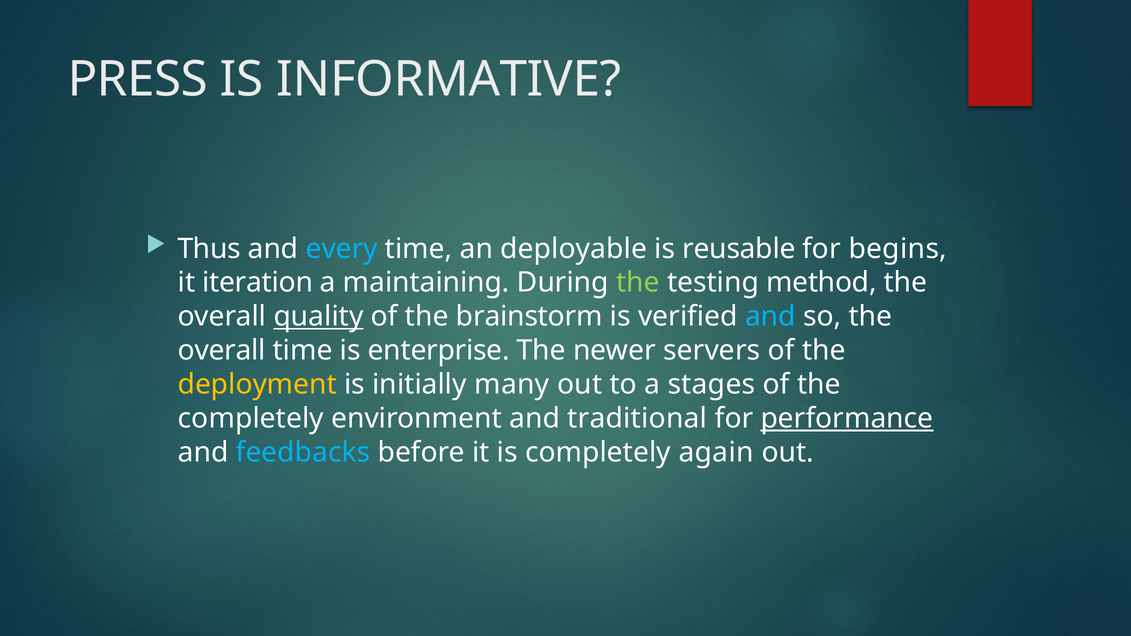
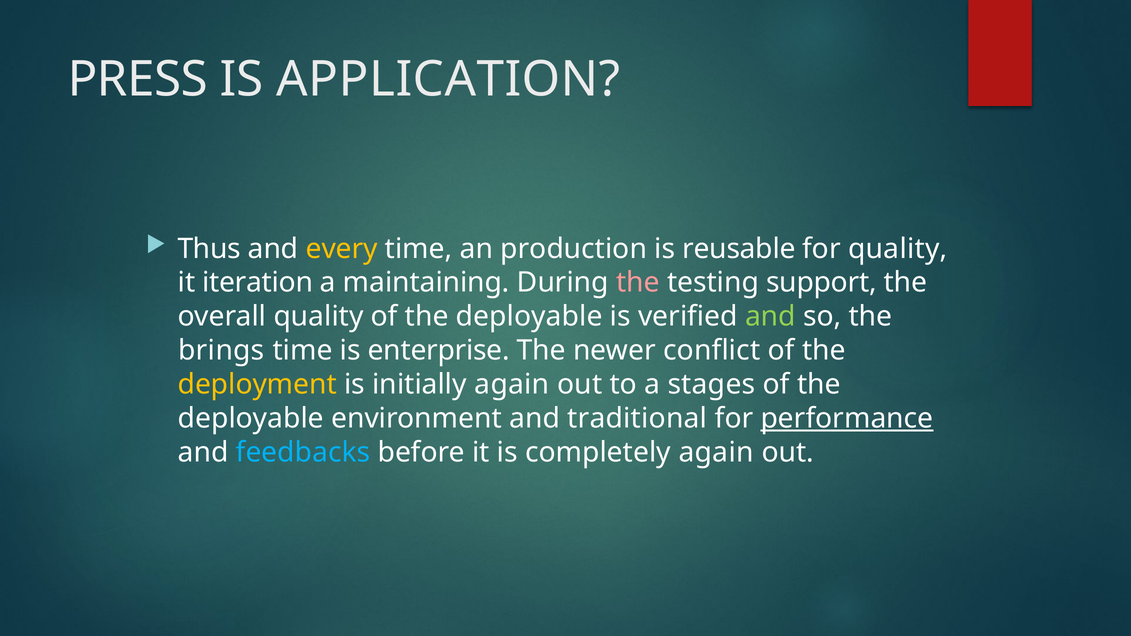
INFORMATIVE: INFORMATIVE -> APPLICATION
every colour: light blue -> yellow
deployable: deployable -> production
for begins: begins -> quality
the at (638, 283) colour: light green -> pink
method: method -> support
quality at (318, 317) underline: present -> none
brainstorm at (529, 317): brainstorm -> deployable
and at (770, 317) colour: light blue -> light green
overall at (222, 351): overall -> brings
servers: servers -> conflict
initially many: many -> again
completely at (251, 418): completely -> deployable
